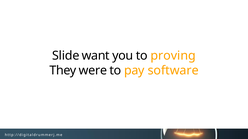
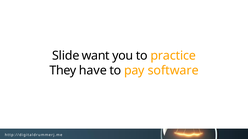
proving: proving -> practice
were: were -> have
